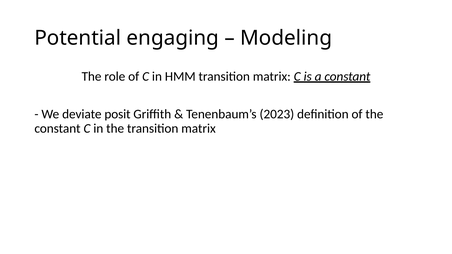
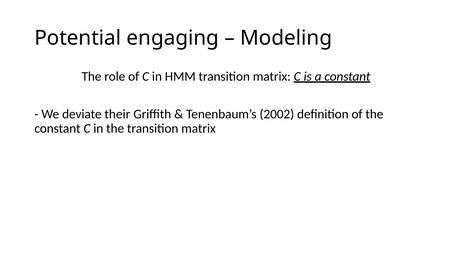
posit: posit -> their
2023: 2023 -> 2002
